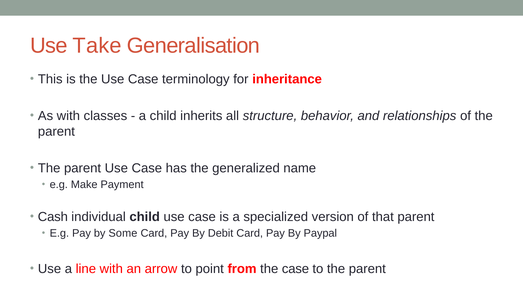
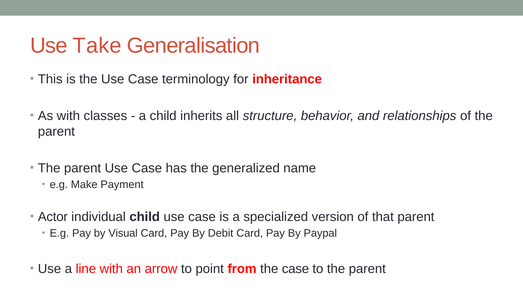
Cash: Cash -> Actor
Some: Some -> Visual
